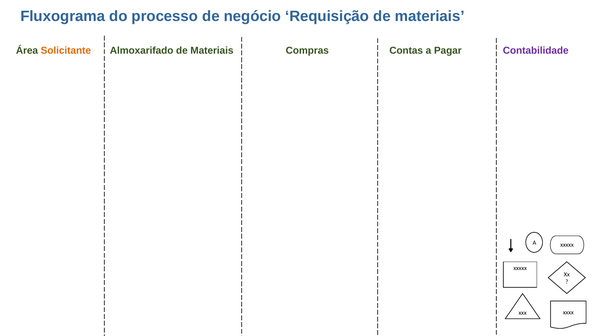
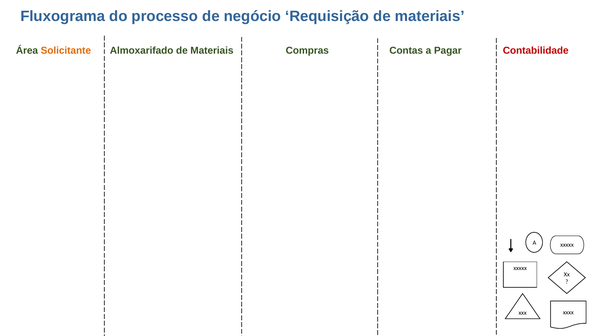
Contabilidade colour: purple -> red
